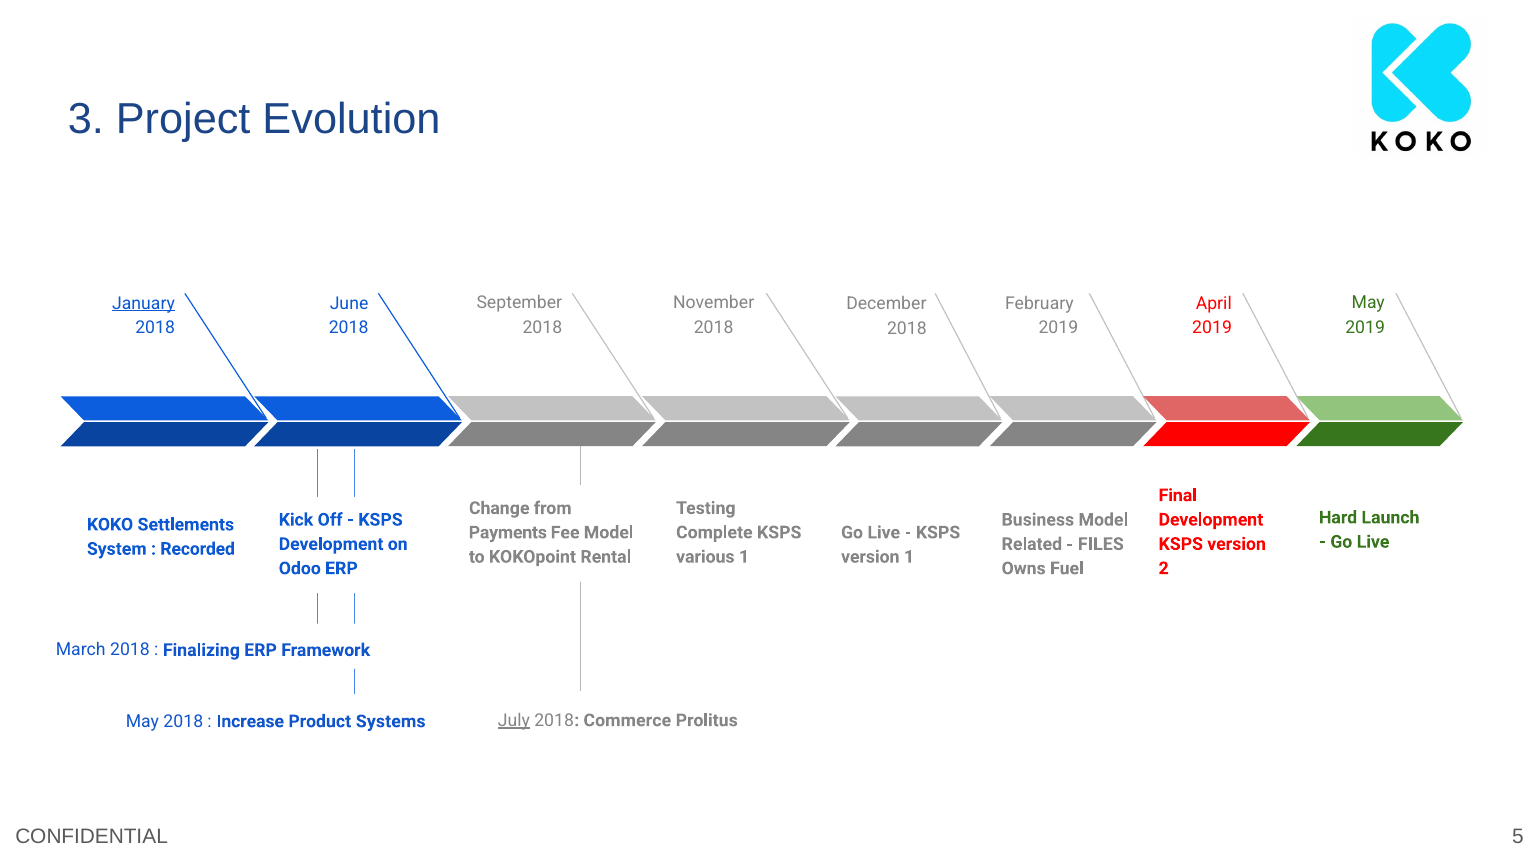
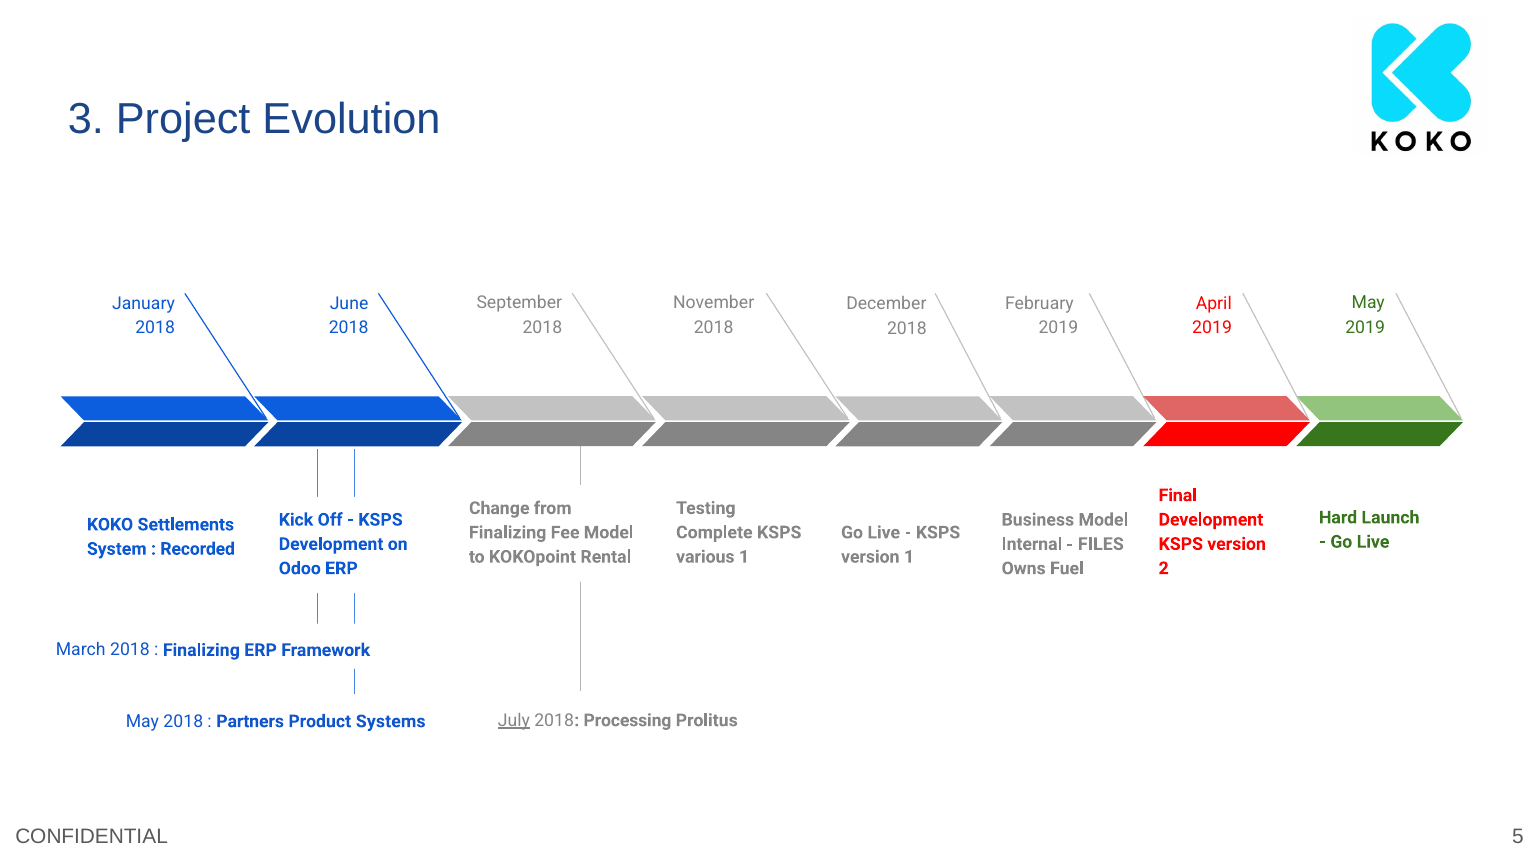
January underline: present -> none
Payments at (508, 532): Payments -> Finalizing
Related: Related -> Internal
Commerce: Commerce -> Processing
Increase: Increase -> Partners
